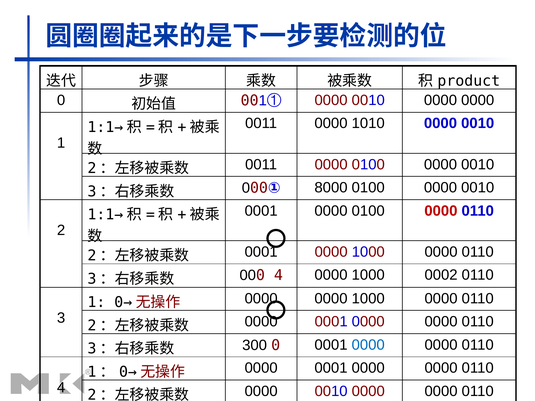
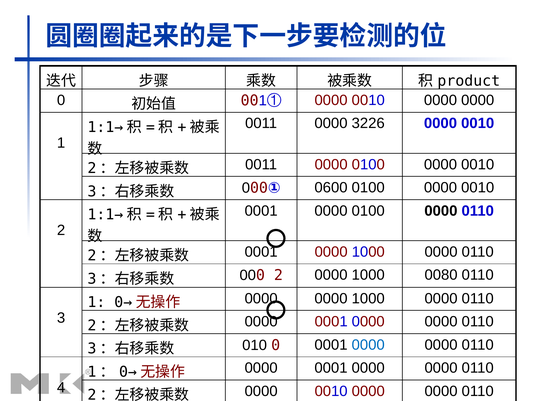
1010: 1010 -> 3226
8000: 8000 -> 0600
0000 at (441, 211) colour: red -> black
000 4: 4 -> 2
0002: 0002 -> 0080
300: 300 -> 010
